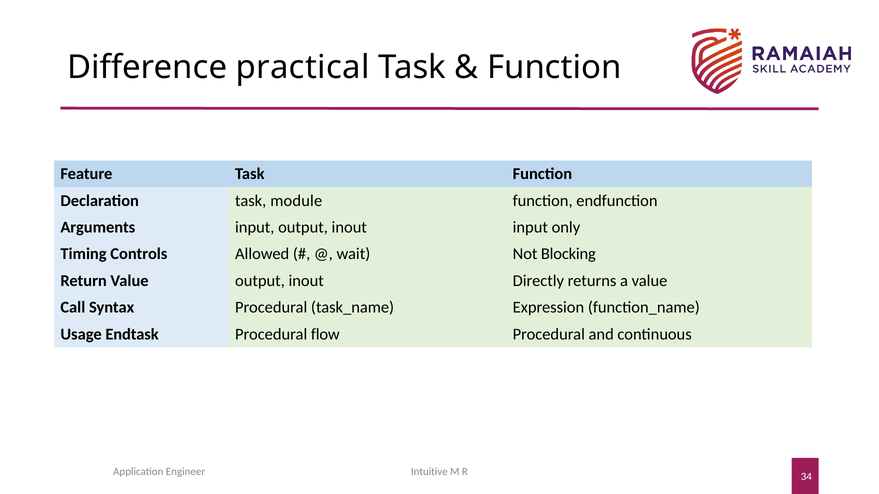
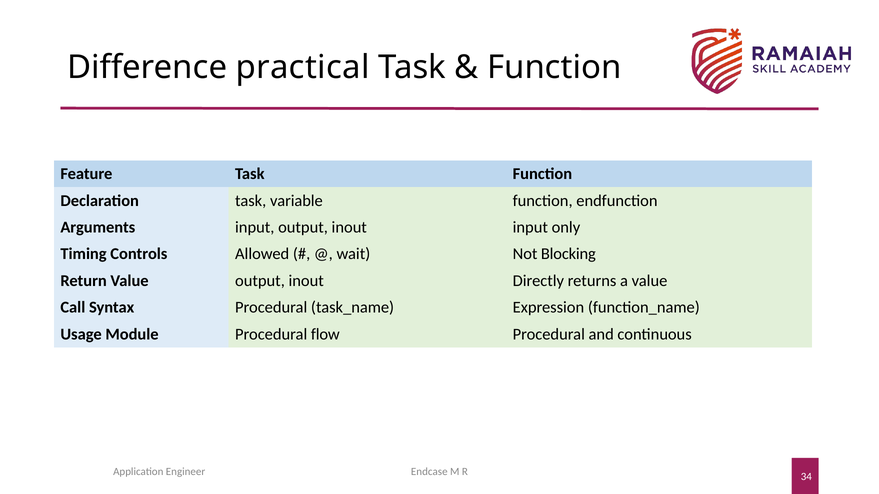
module: module -> variable
Endtask: Endtask -> Module
Intuitive: Intuitive -> Endcase
